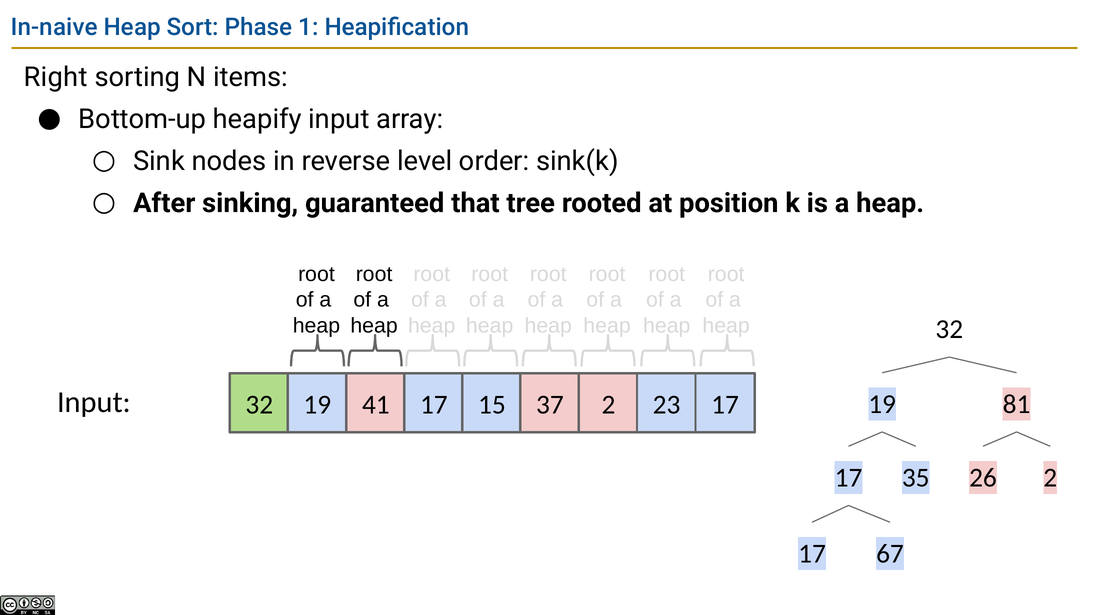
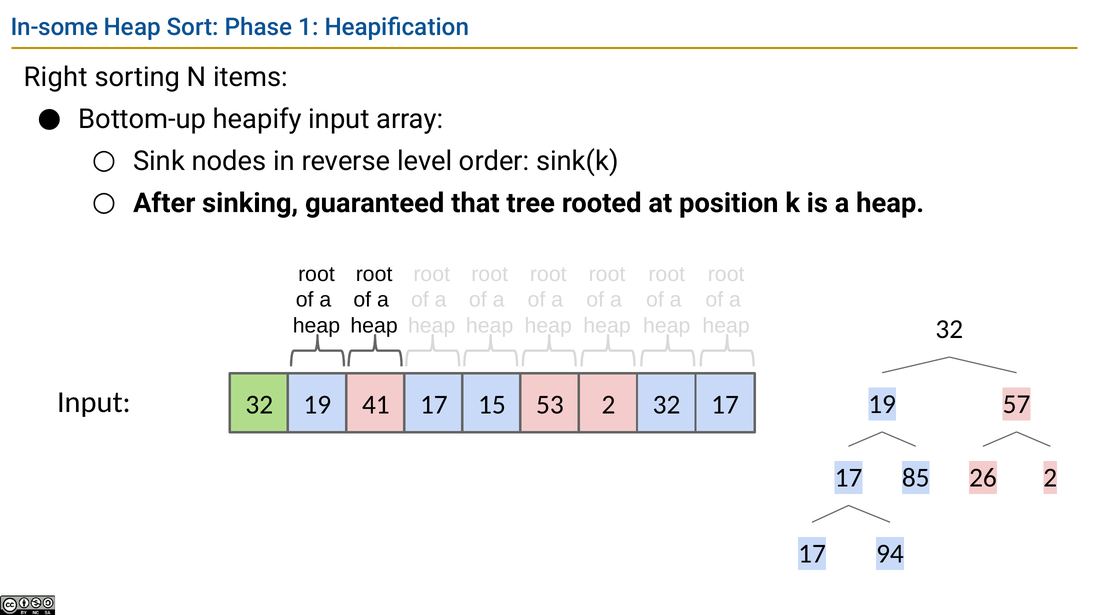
In-naive: In-naive -> In-some
81: 81 -> 57
37: 37 -> 53
2 23: 23 -> 32
35: 35 -> 85
67: 67 -> 94
